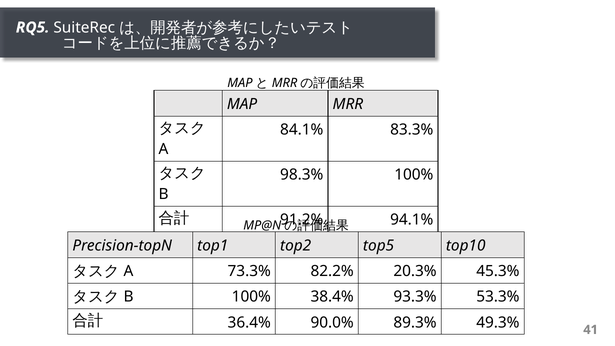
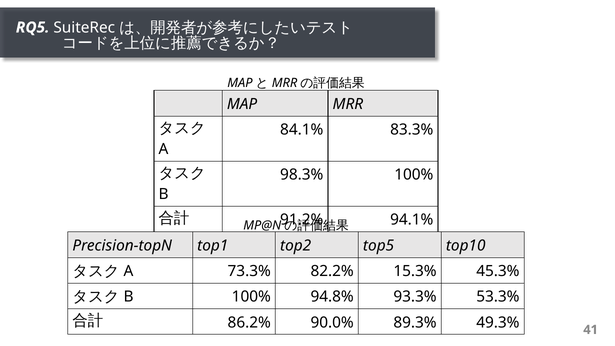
20.3%: 20.3% -> 15.3%
38.4%: 38.4% -> 94.8%
36.4%: 36.4% -> 86.2%
